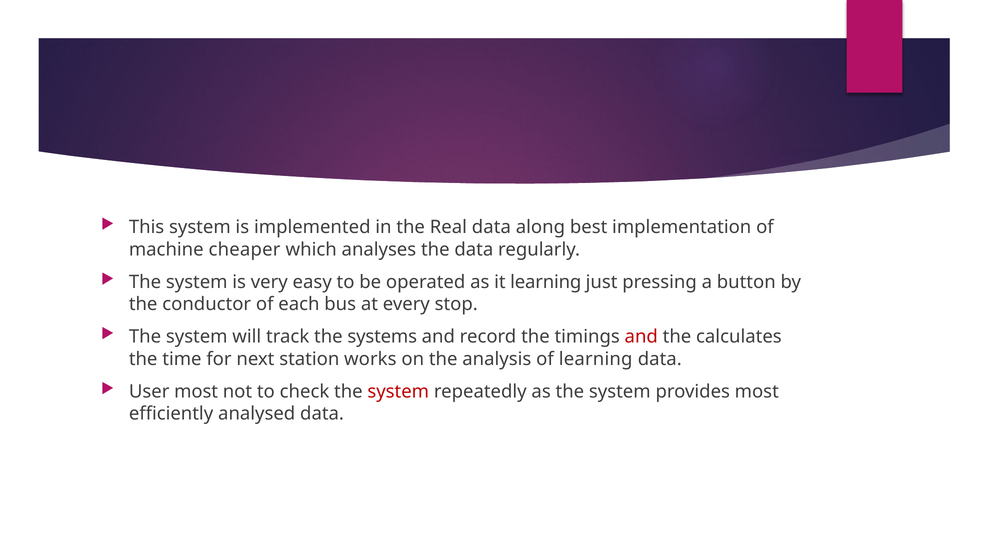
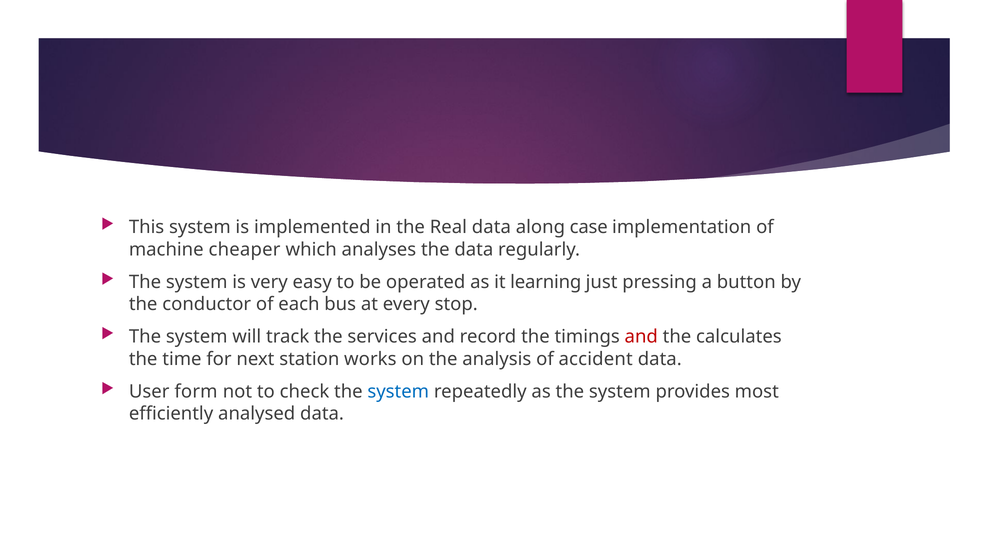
best: best -> case
systems: systems -> services
of learning: learning -> accident
User most: most -> form
system at (398, 392) colour: red -> blue
